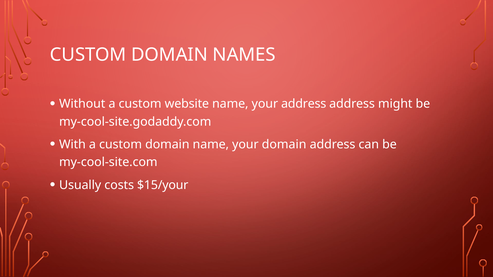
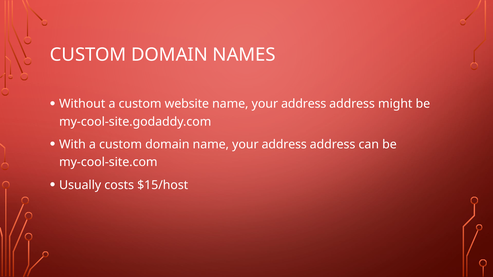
domain name your domain: domain -> address
$15/your: $15/your -> $15/host
